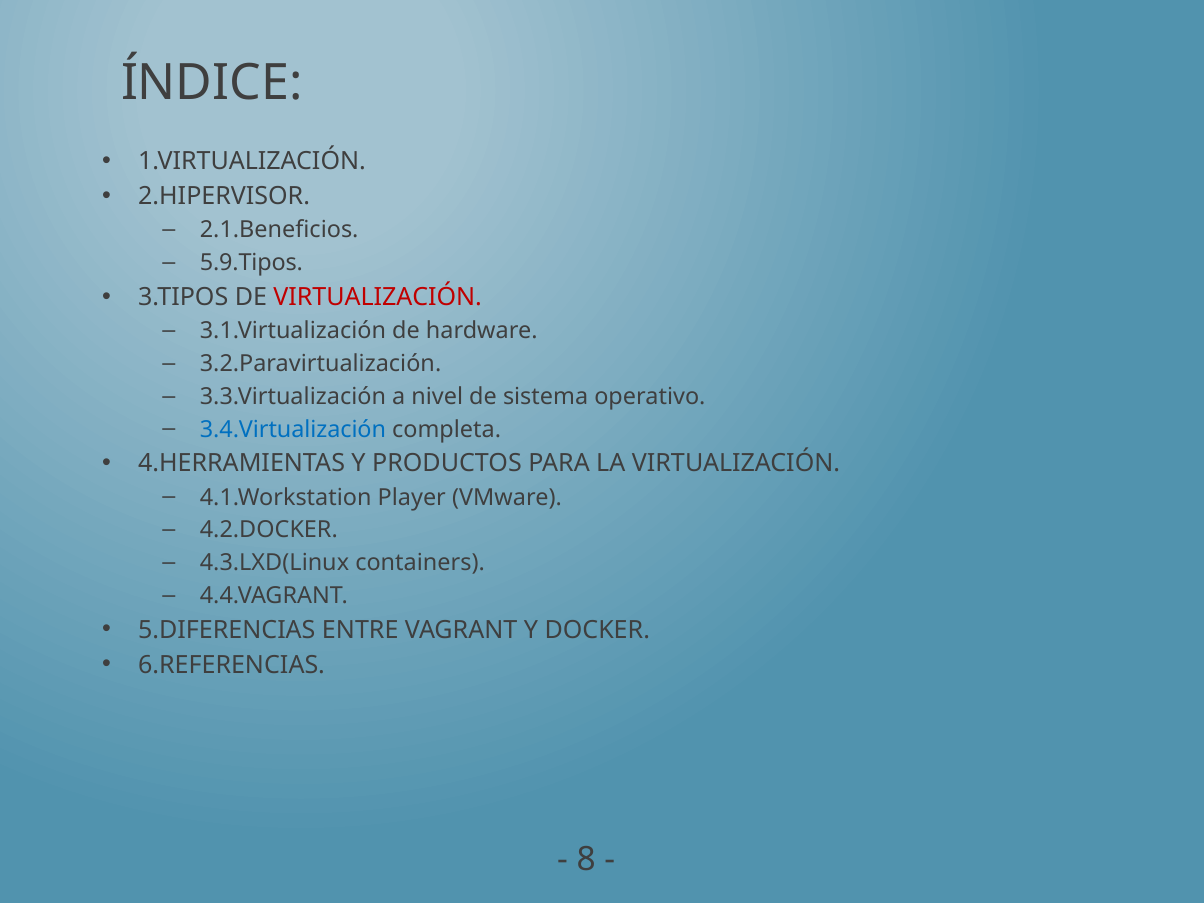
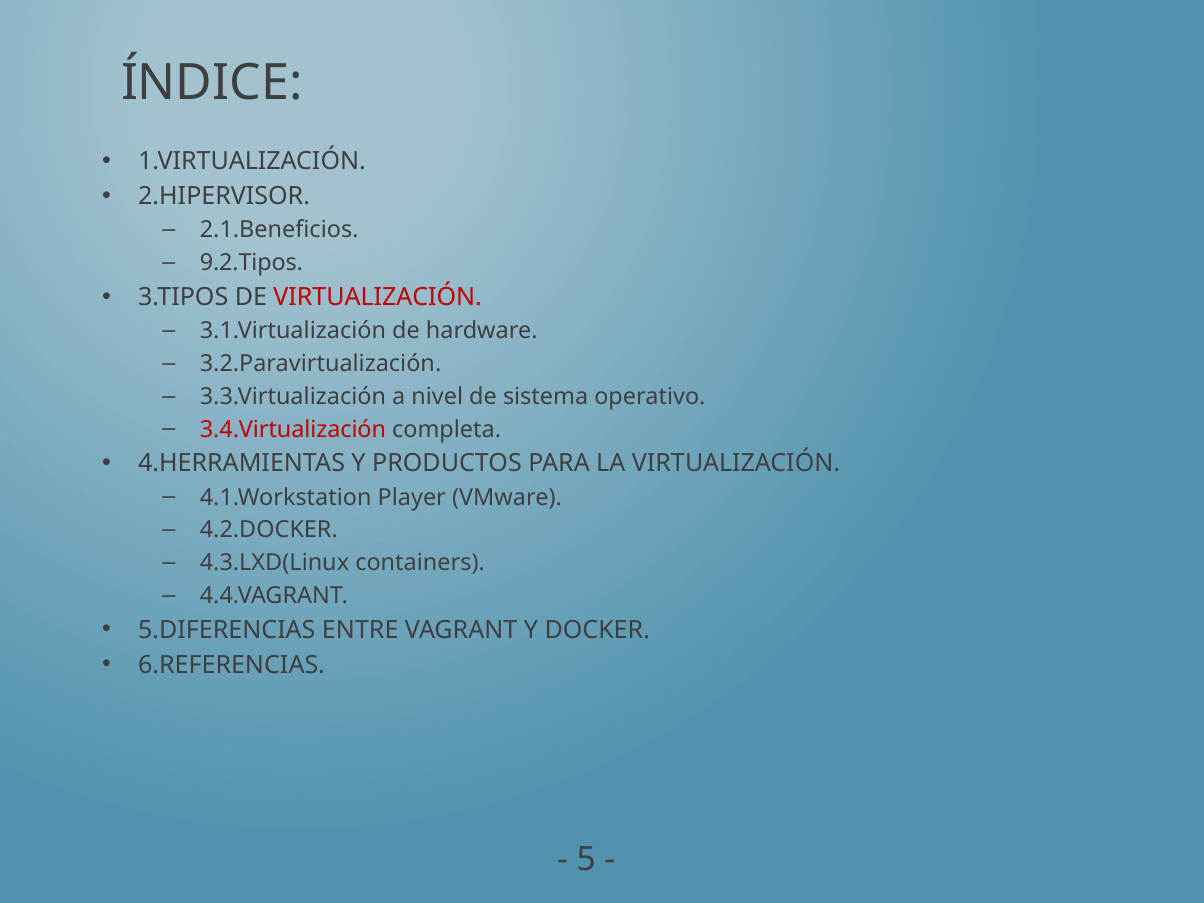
5.9.Tipos: 5.9.Tipos -> 9.2.Tipos
3.4.Virtualización colour: blue -> red
8: 8 -> 5
